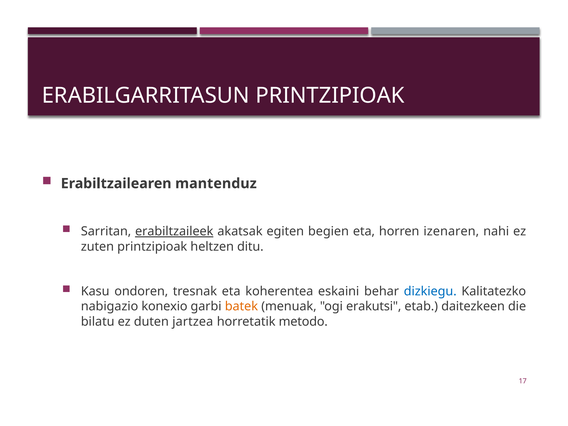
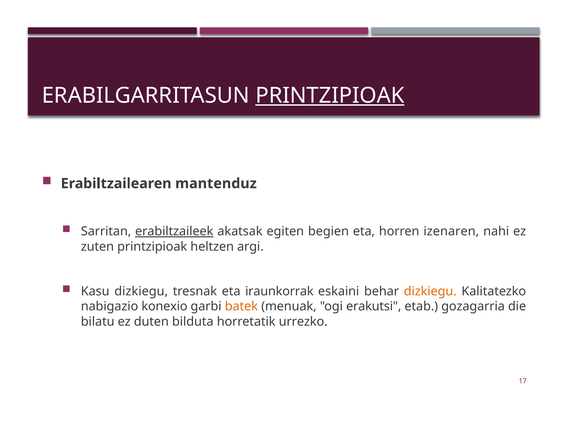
PRINTZIPIOAK at (330, 95) underline: none -> present
ditu: ditu -> argi
Kasu ondoren: ondoren -> dizkiegu
koherentea: koherentea -> iraunkorrak
dizkiegu at (430, 291) colour: blue -> orange
daitezkeen: daitezkeen -> gozagarria
jartzea: jartzea -> bilduta
metodo: metodo -> urrezko
